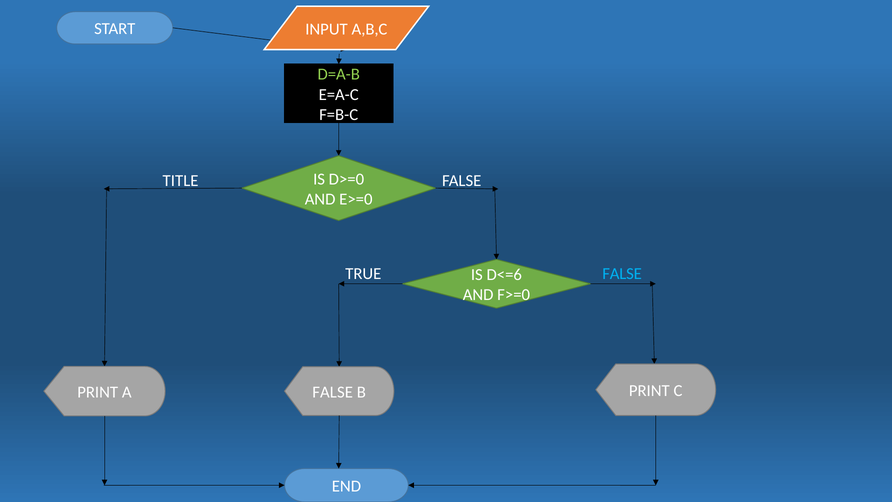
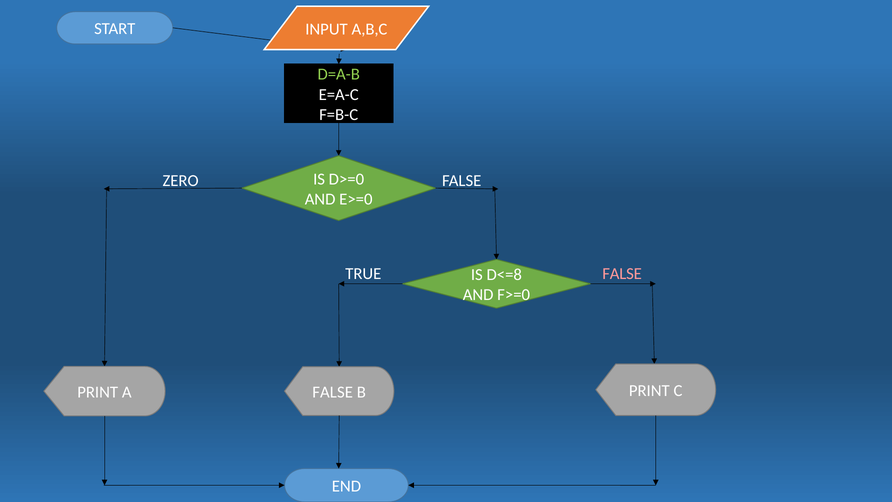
TITLE: TITLE -> ZERO
FALSE at (622, 274) colour: light blue -> pink
D<=6: D<=6 -> D<=8
